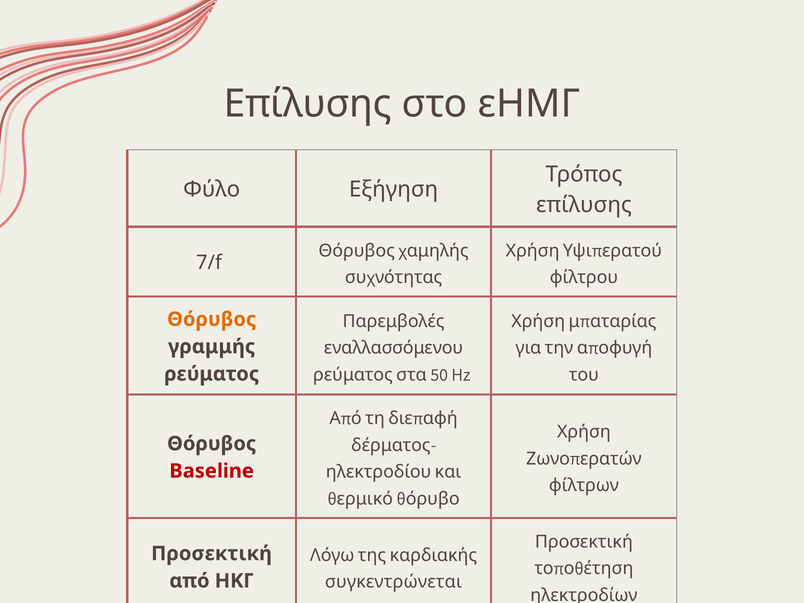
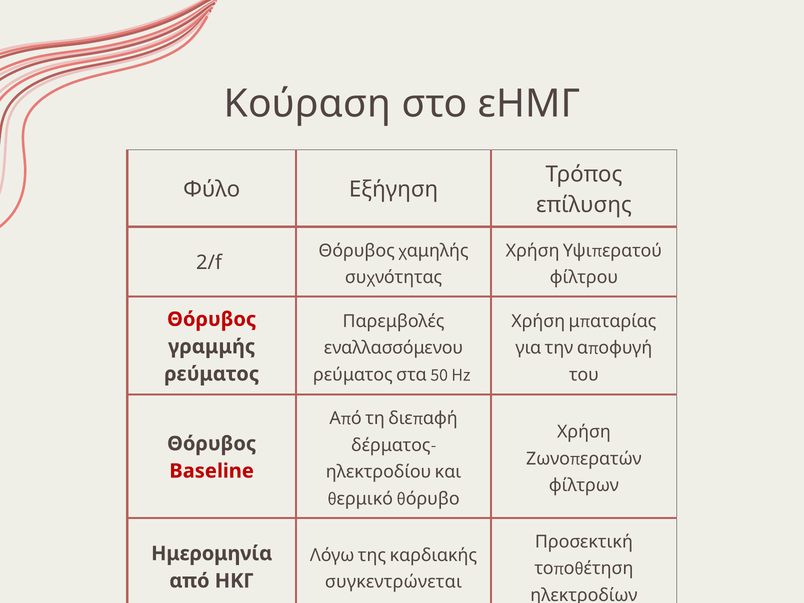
Επίλυσης at (308, 104): Επίλυσης -> Κούραση
7/f: 7/f -> 2/f
Θόρυβος at (212, 319) colour: orange -> red
Προσεκτική at (212, 554): Προσεκτική -> Ημερομηνία
